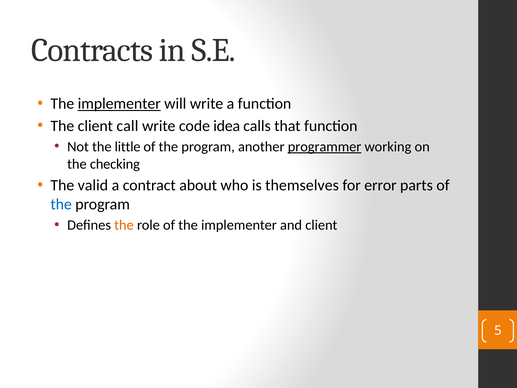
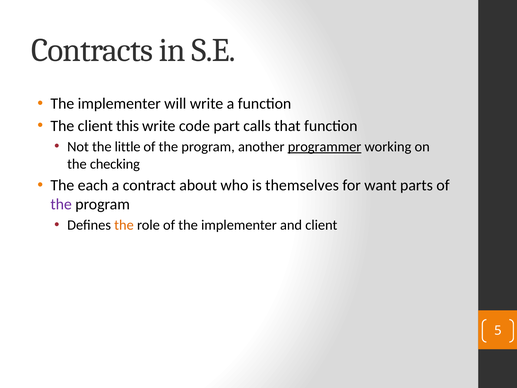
implementer at (119, 104) underline: present -> none
call: call -> this
idea: idea -> part
valid: valid -> each
error: error -> want
the at (61, 204) colour: blue -> purple
